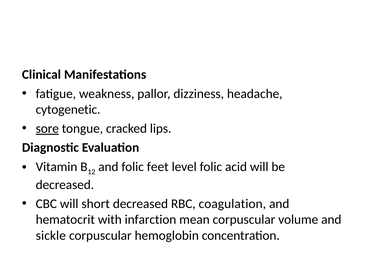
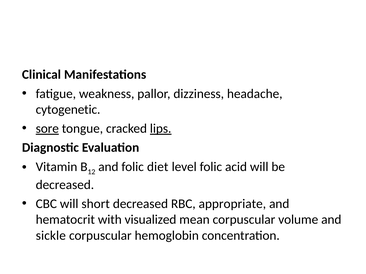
lips underline: none -> present
feet: feet -> diet
coagulation: coagulation -> appropriate
infarction: infarction -> visualized
